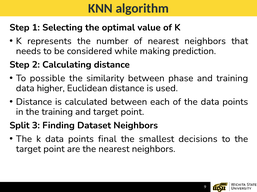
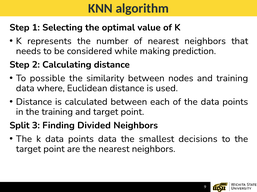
phase: phase -> nodes
higher: higher -> where
Dataset: Dataset -> Divided
points final: final -> data
